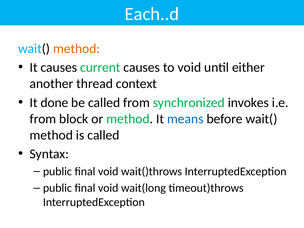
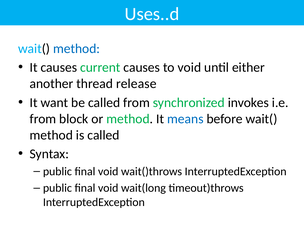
Each..d: Each..d -> Uses..d
method at (77, 49) colour: orange -> blue
context: context -> release
done: done -> want
